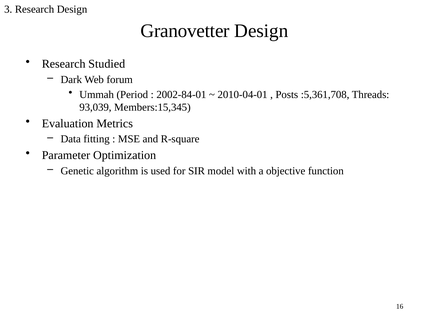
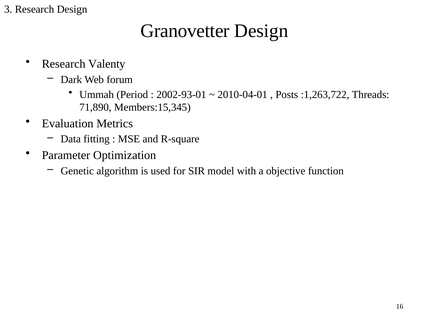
Studied: Studied -> Valenty
2002-84-01: 2002-84-01 -> 2002-93-01
:5,361,708: :5,361,708 -> :1,263,722
93,039: 93,039 -> 71,890
